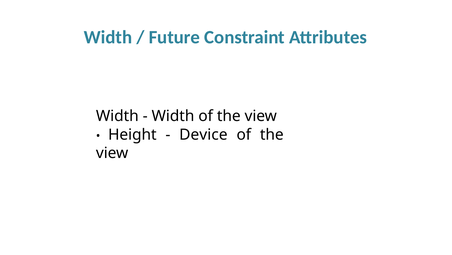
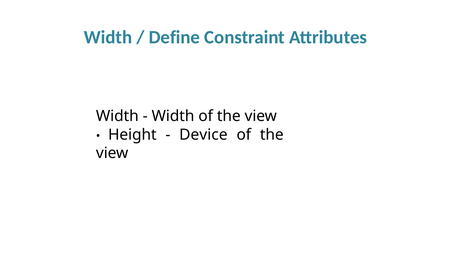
Future: Future -> Define
